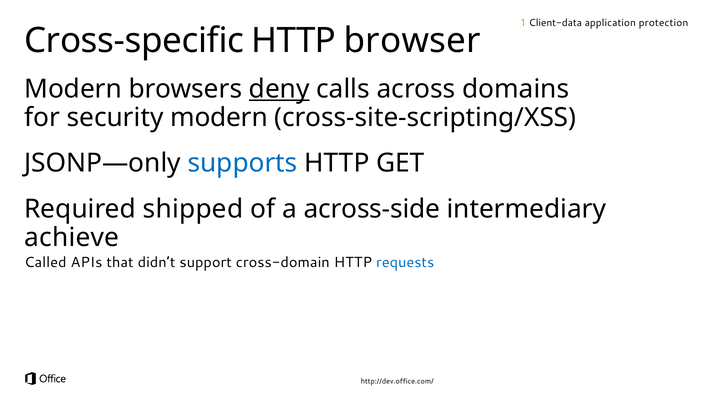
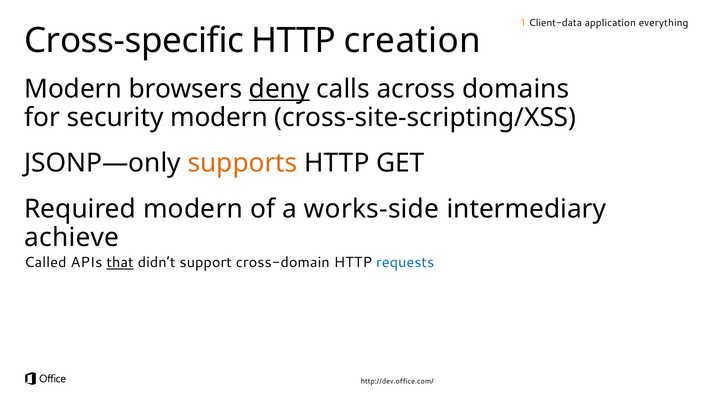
protection: protection -> everything
browser: browser -> creation
supports colour: blue -> orange
Required shipped: shipped -> modern
across-side: across-side -> works-side
that underline: none -> present
